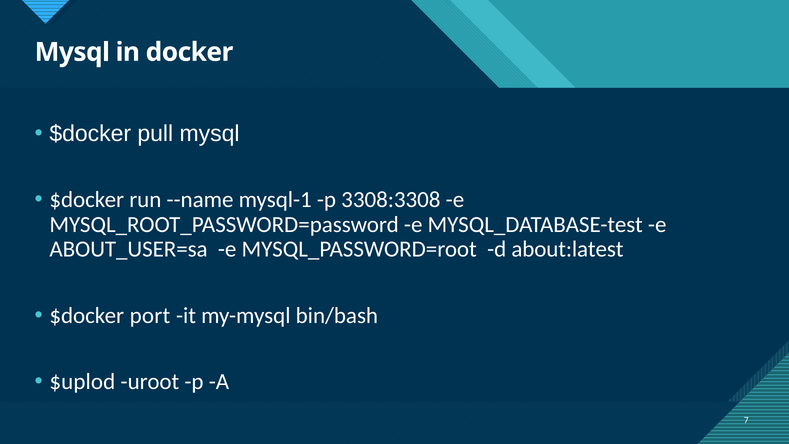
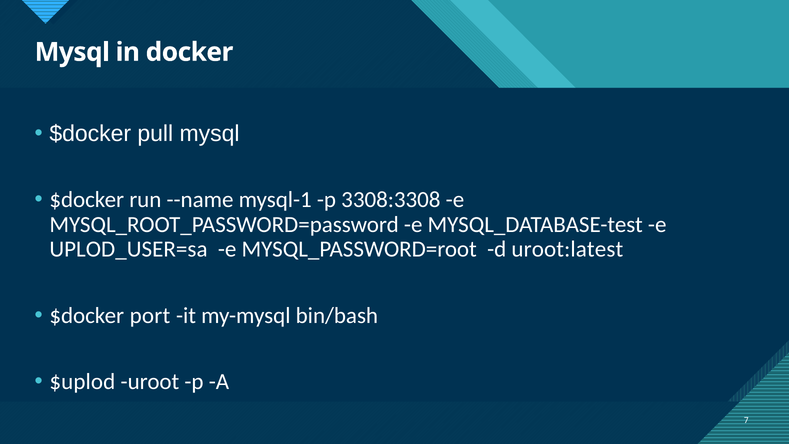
ABOUT_USER=sa: ABOUT_USER=sa -> UPLOD_USER=sa
about:latest: about:latest -> uroot:latest
